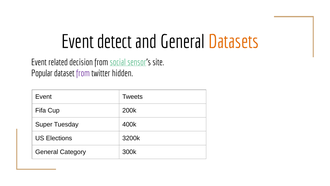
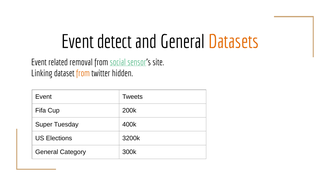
decision: decision -> removal
Popular: Popular -> Linking
from at (83, 73) colour: purple -> orange
